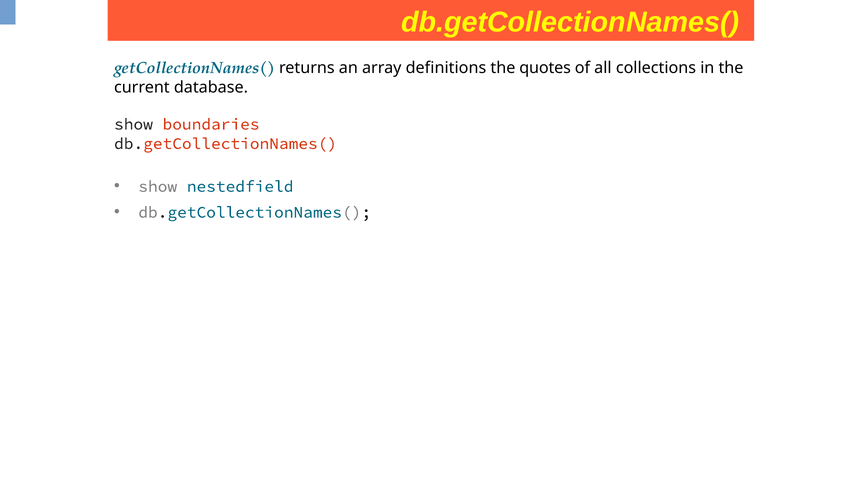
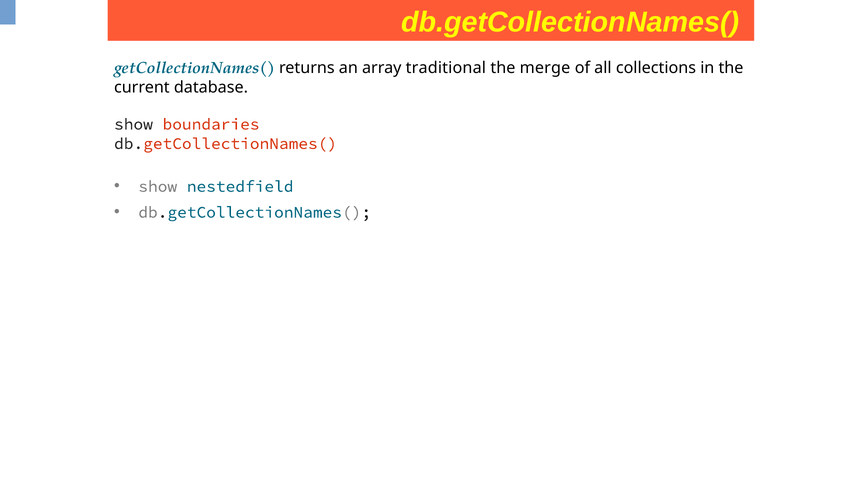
definitions: definitions -> traditional
quotes: quotes -> merge
